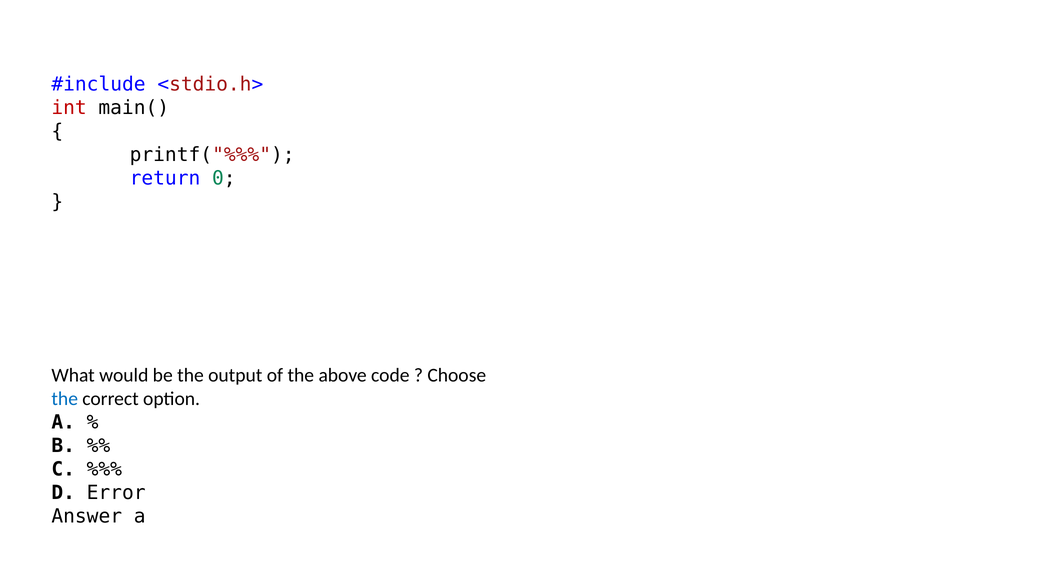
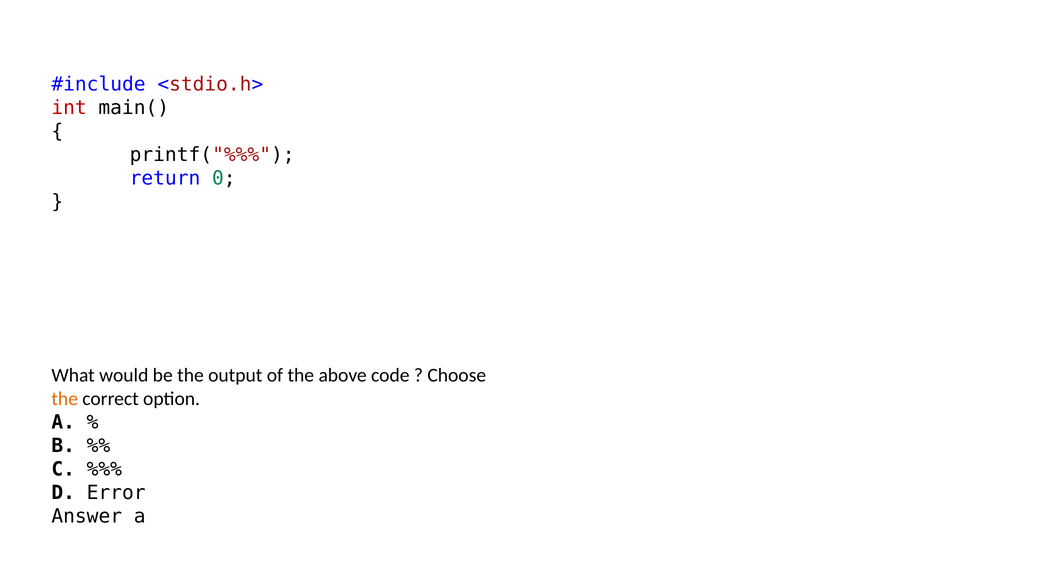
the at (65, 399) colour: blue -> orange
